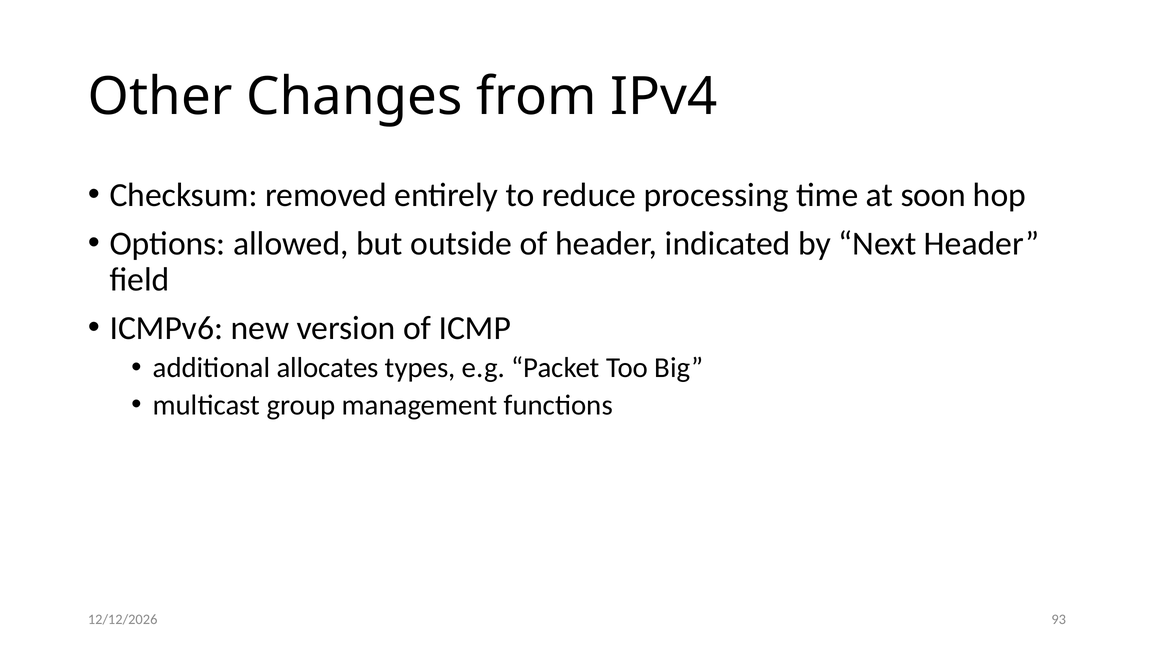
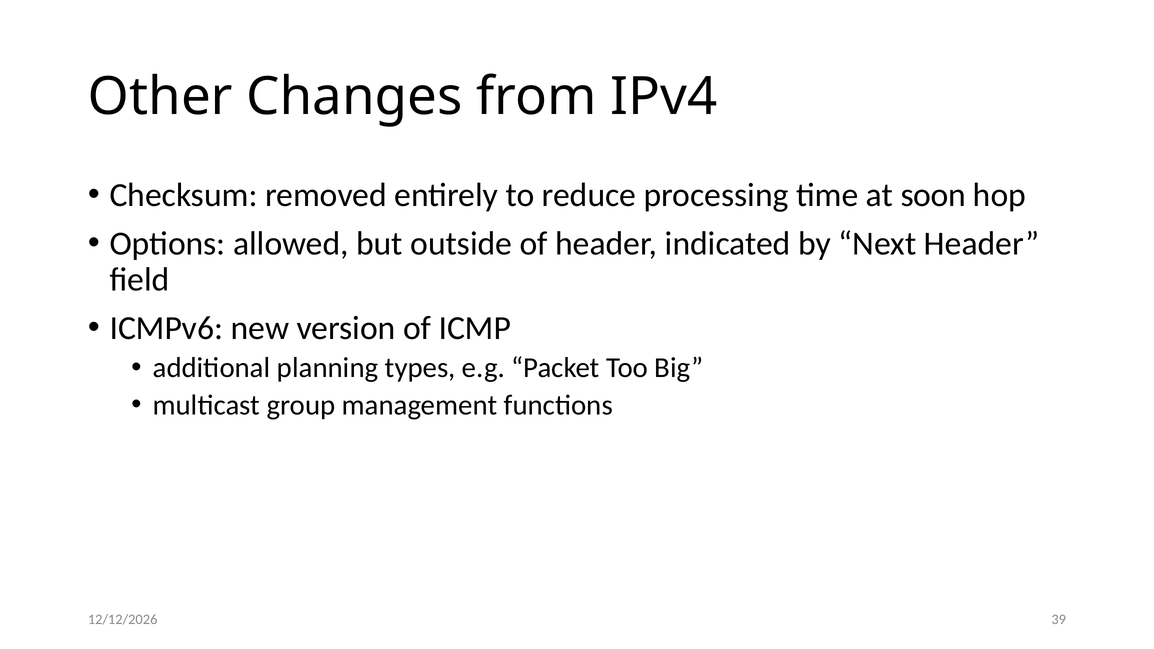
allocates: allocates -> planning
93: 93 -> 39
